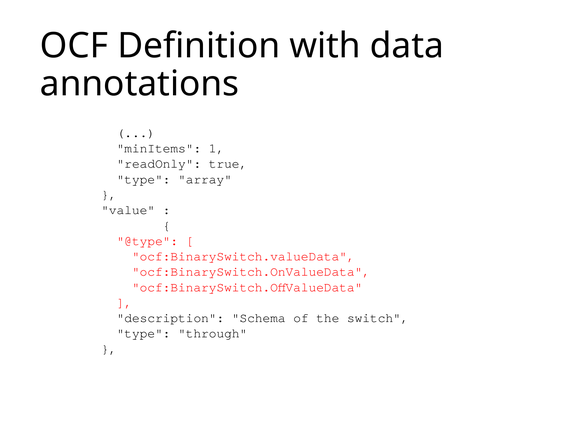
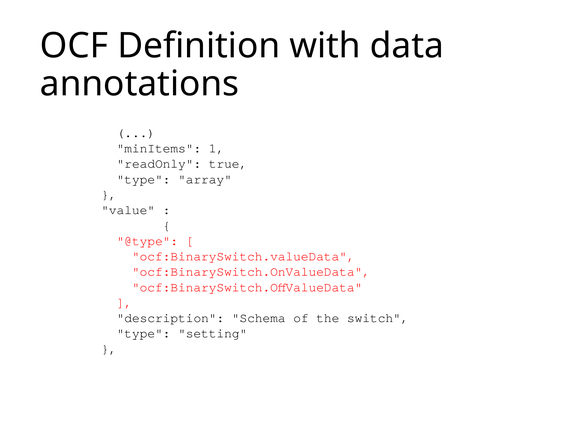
through: through -> setting
